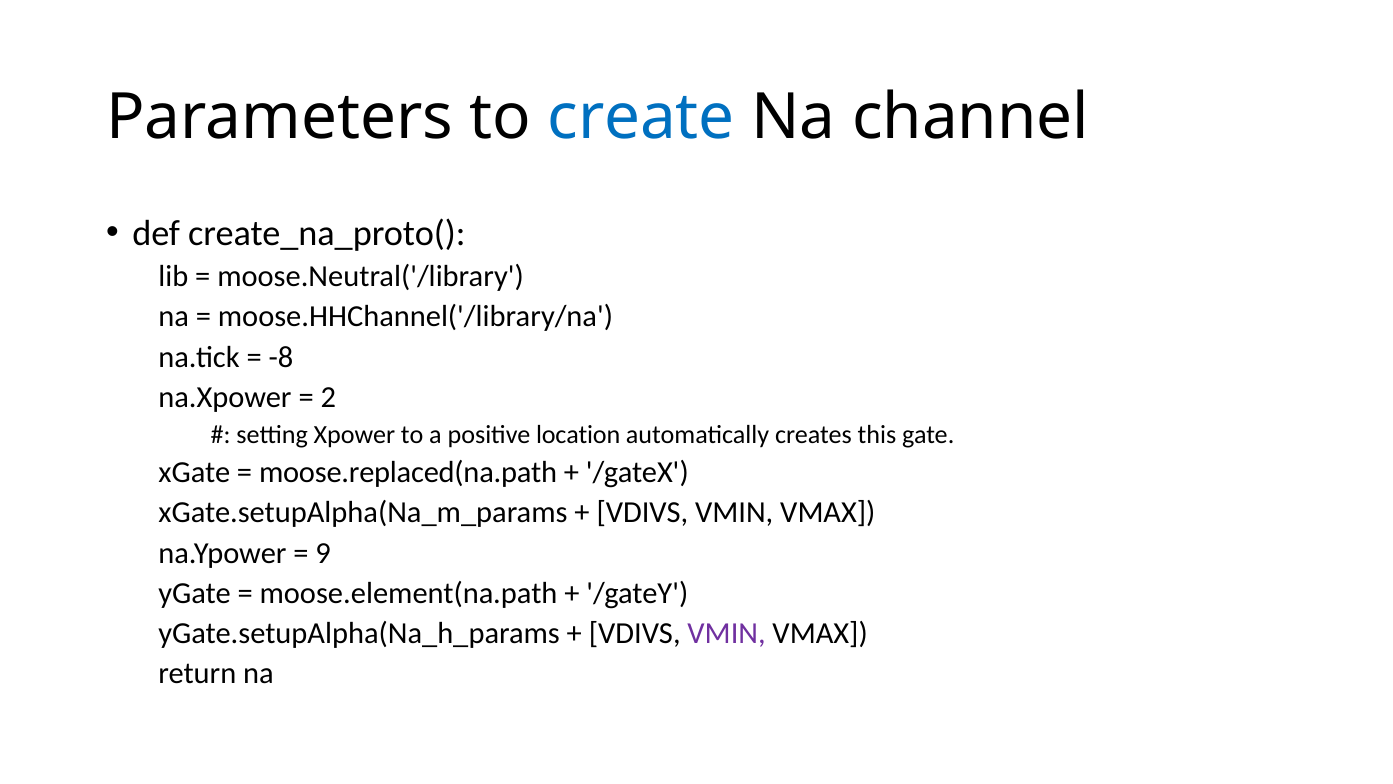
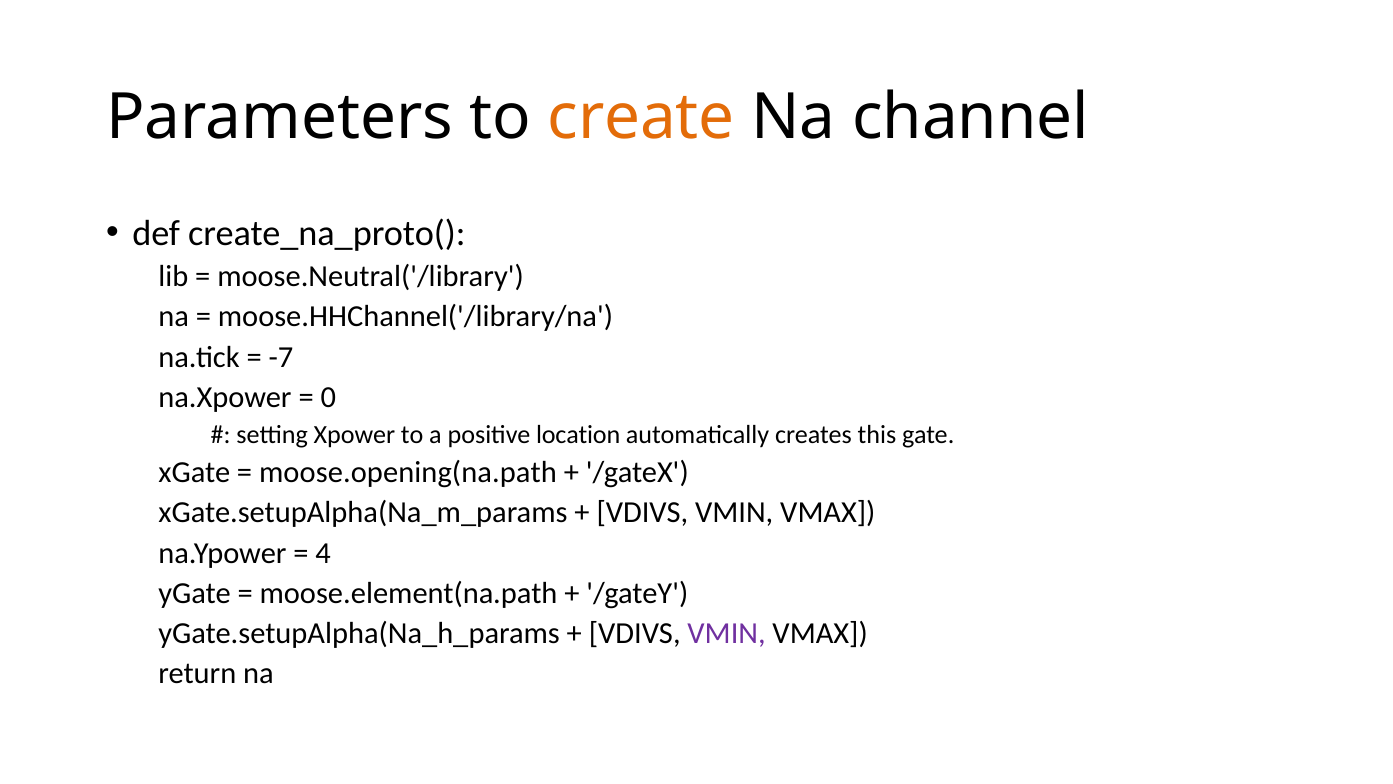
create colour: blue -> orange
-8: -8 -> -7
2: 2 -> 0
moose.replaced(na.path: moose.replaced(na.path -> moose.opening(na.path
9: 9 -> 4
